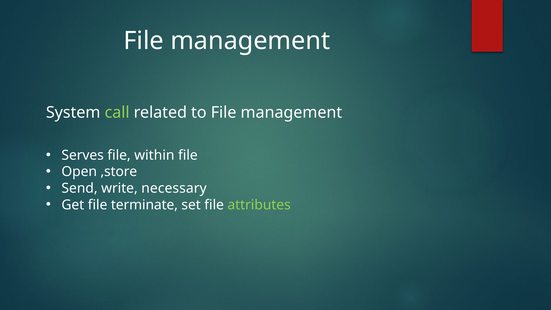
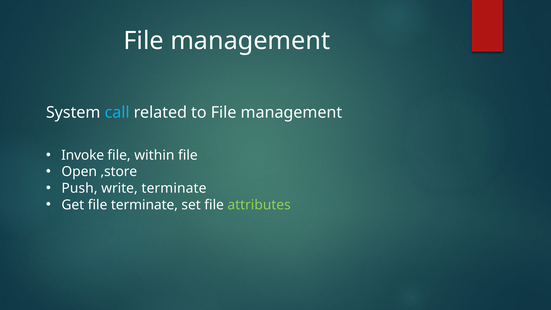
call colour: light green -> light blue
Serves: Serves -> Invoke
Send: Send -> Push
write necessary: necessary -> terminate
